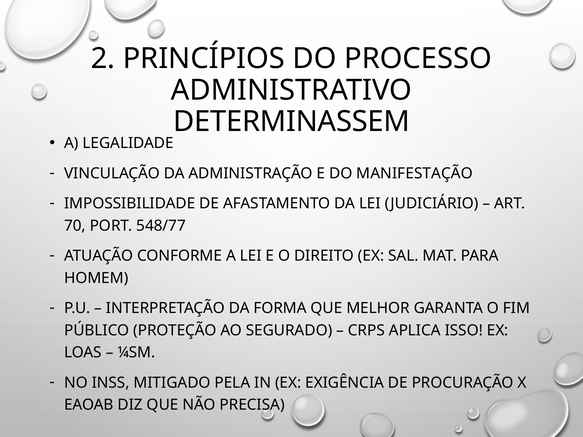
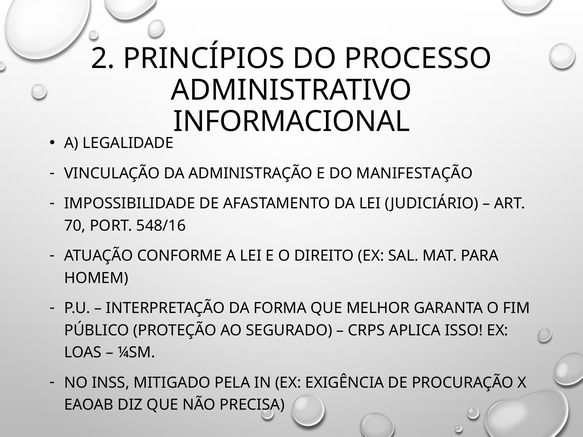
DETERMINASSEM: DETERMINASSEM -> INFORMACIONAL
548/77: 548/77 -> 548/16
